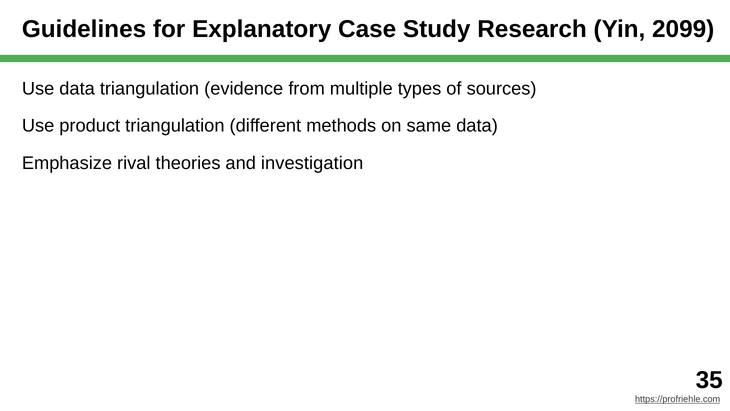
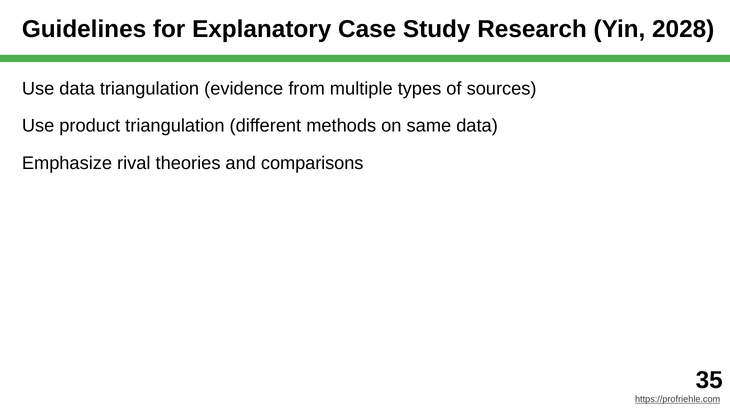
2099: 2099 -> 2028
investigation: investigation -> comparisons
